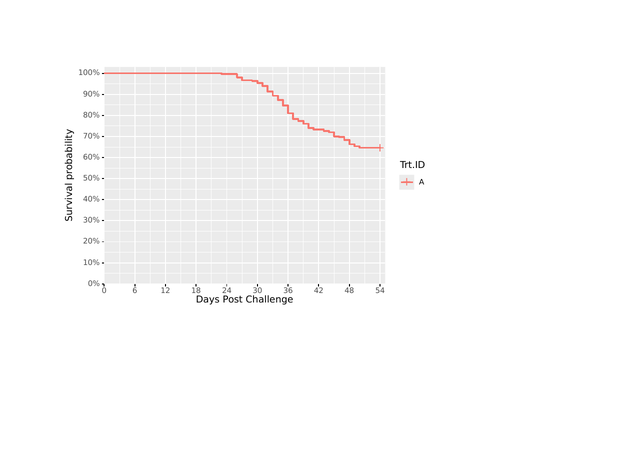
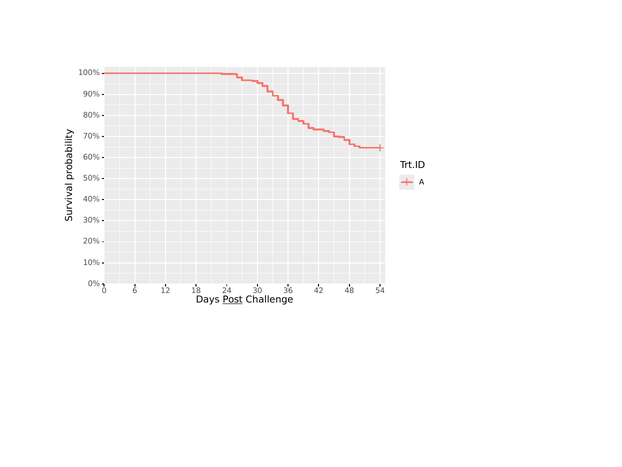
Post underline: none -> present
